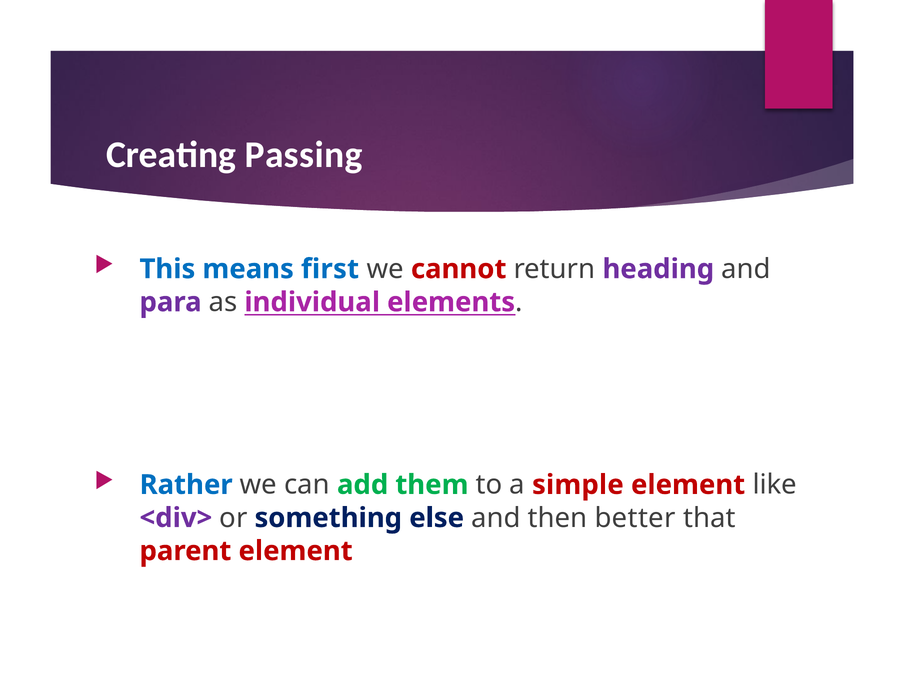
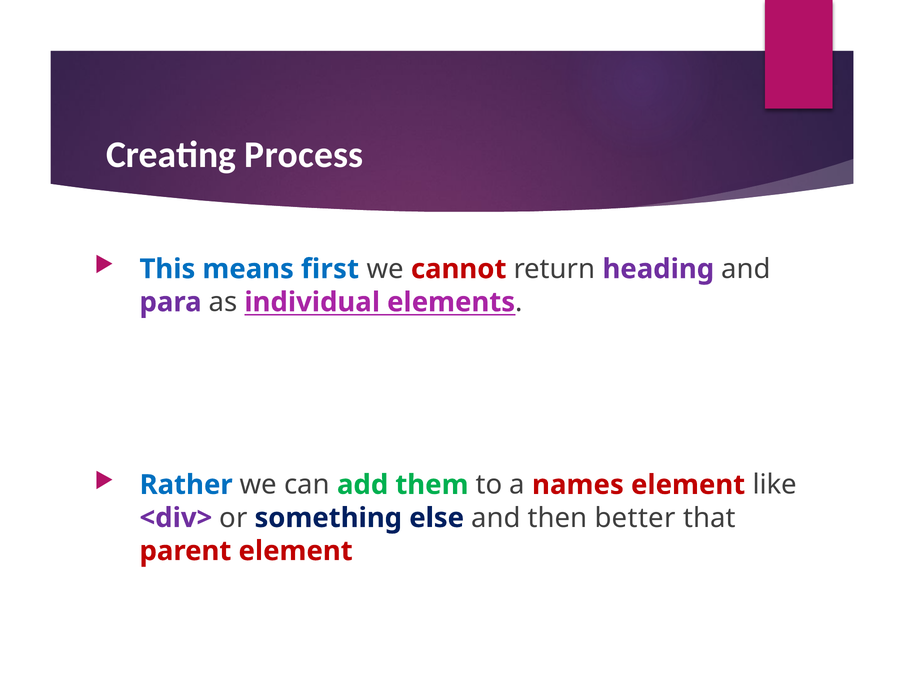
Passing: Passing -> Process
simple: simple -> names
